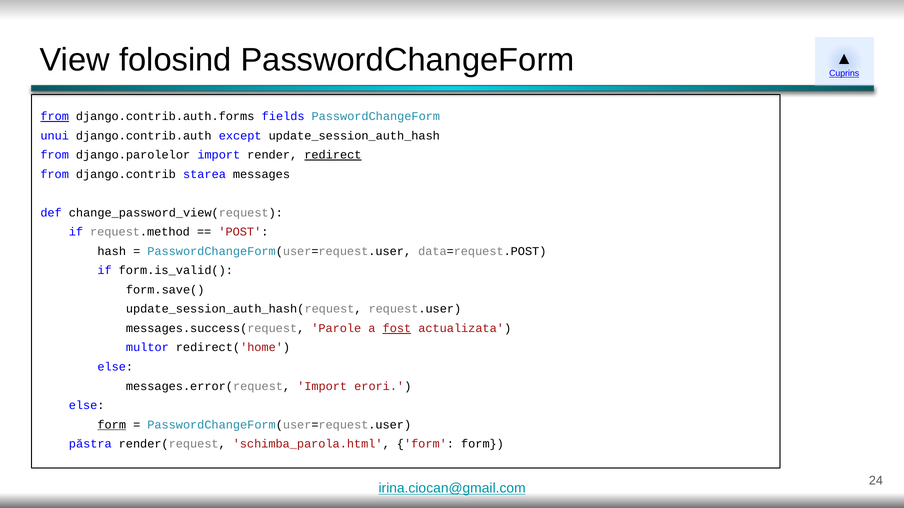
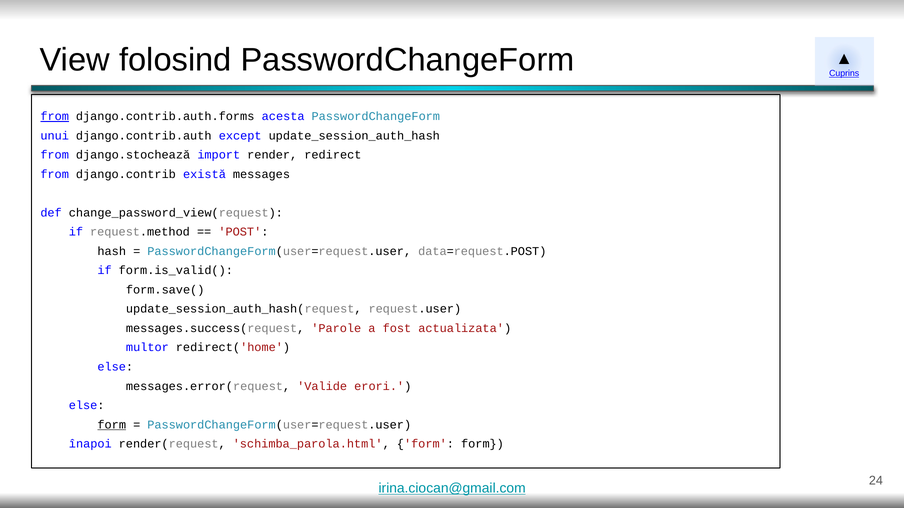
fields: fields -> acesta
django.parolelor: django.parolelor -> django.stochează
redirect underline: present -> none
starea: starea -> există
fost underline: present -> none
messages.error(request Import: Import -> Valide
păstra: păstra -> înapoi
